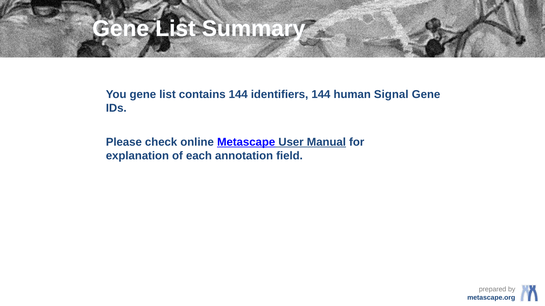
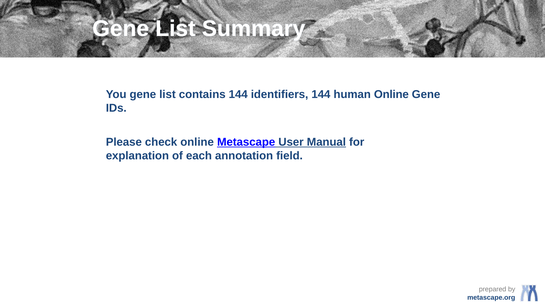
human Signal: Signal -> Online
